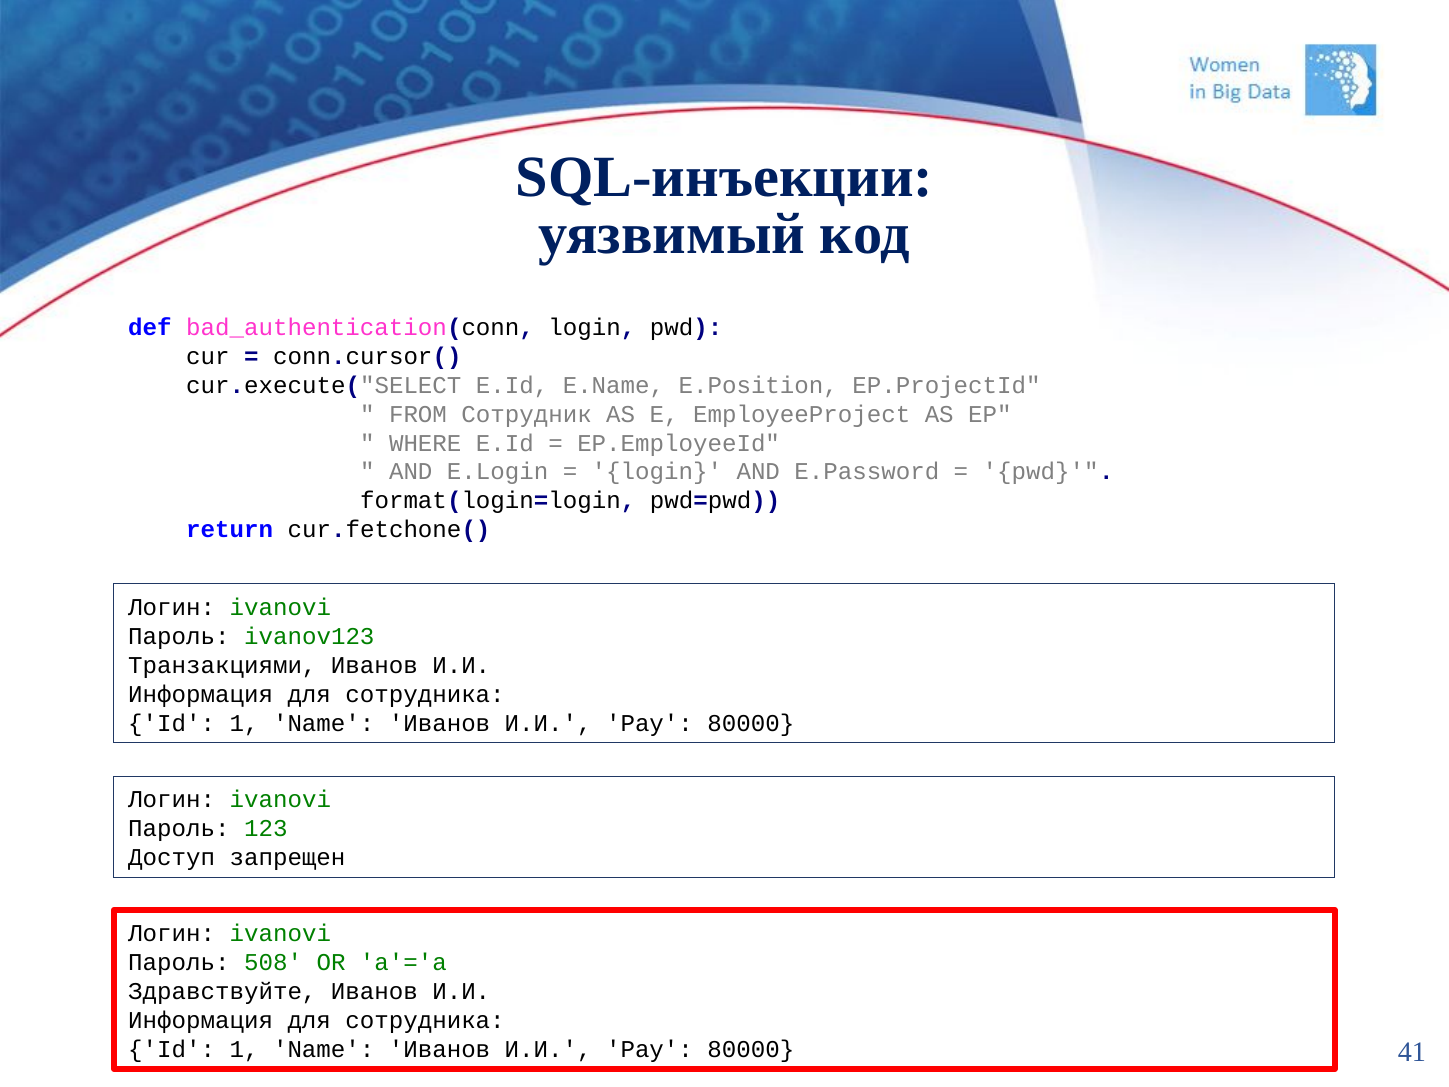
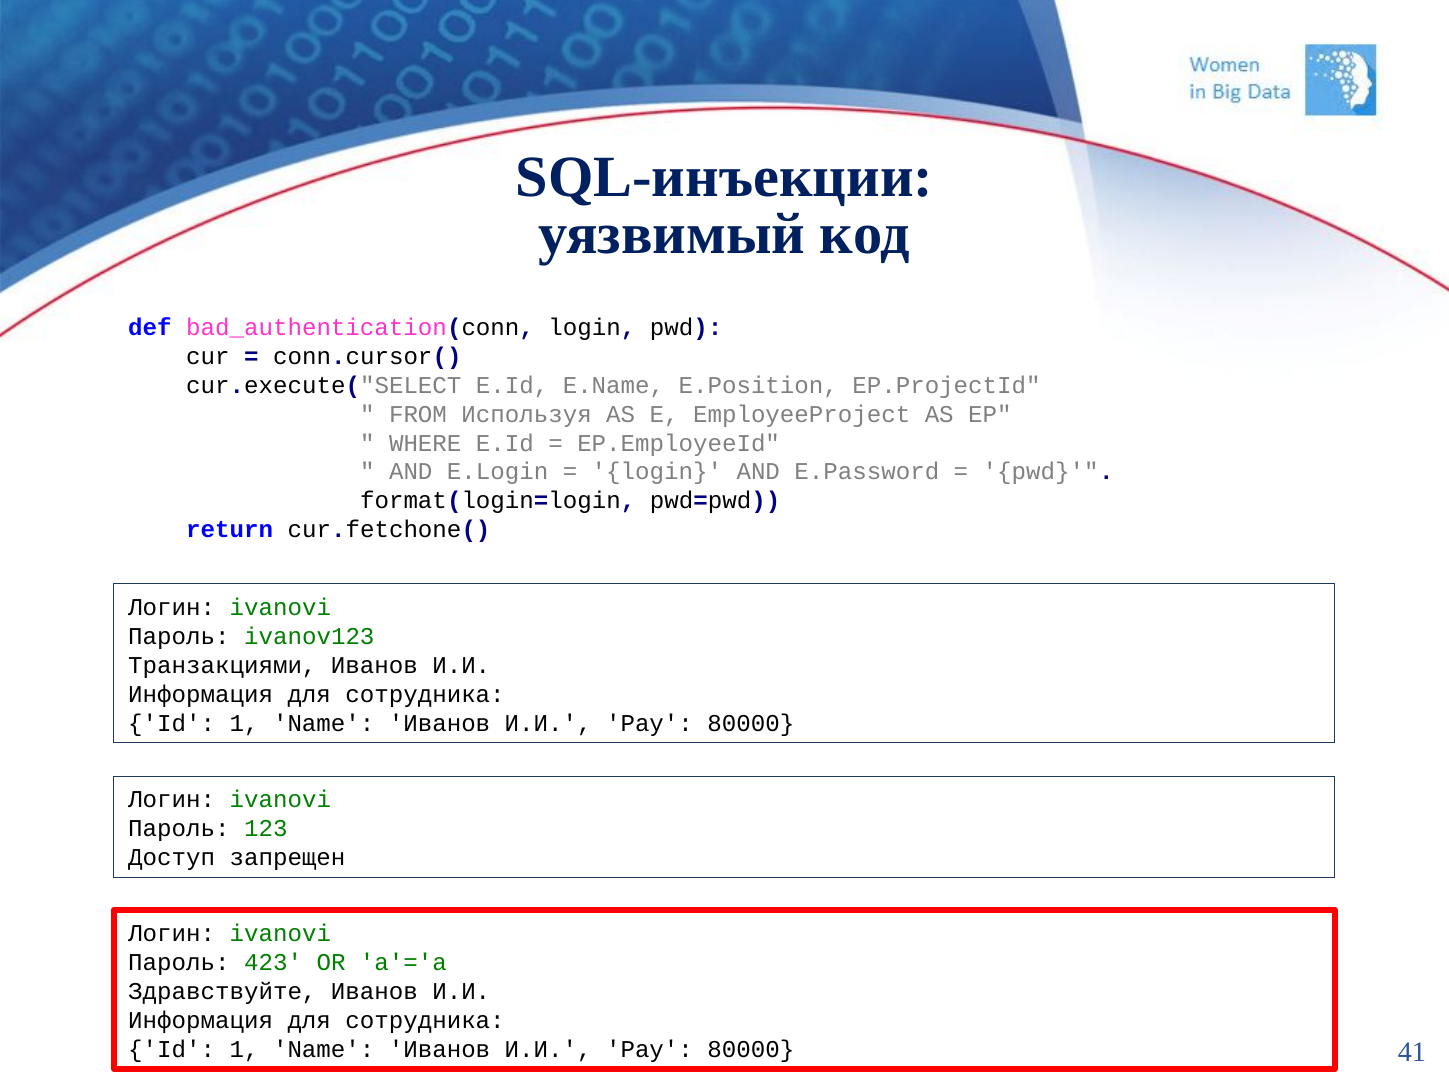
Сотрудник: Сотрудник -> Используя
508: 508 -> 423
